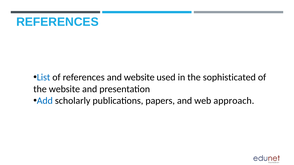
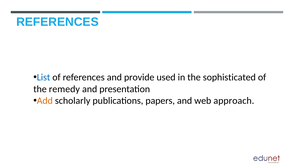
and website: website -> provide
the website: website -> remedy
Add colour: blue -> orange
